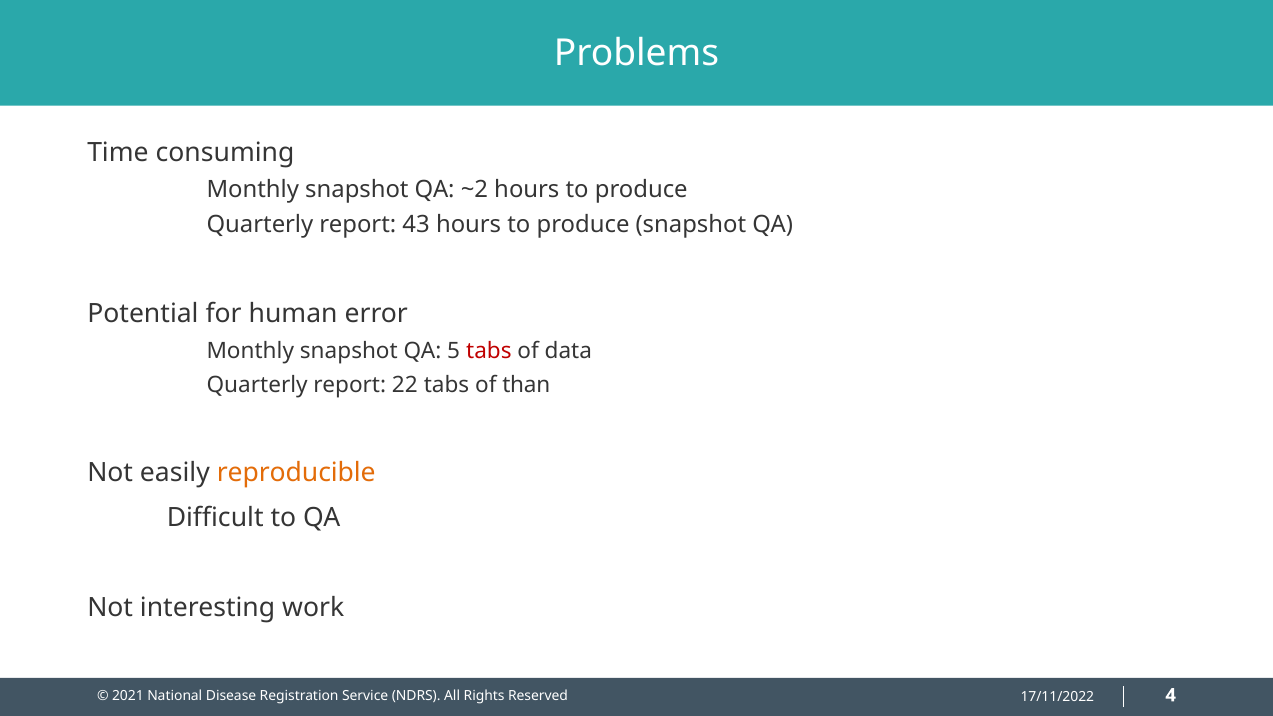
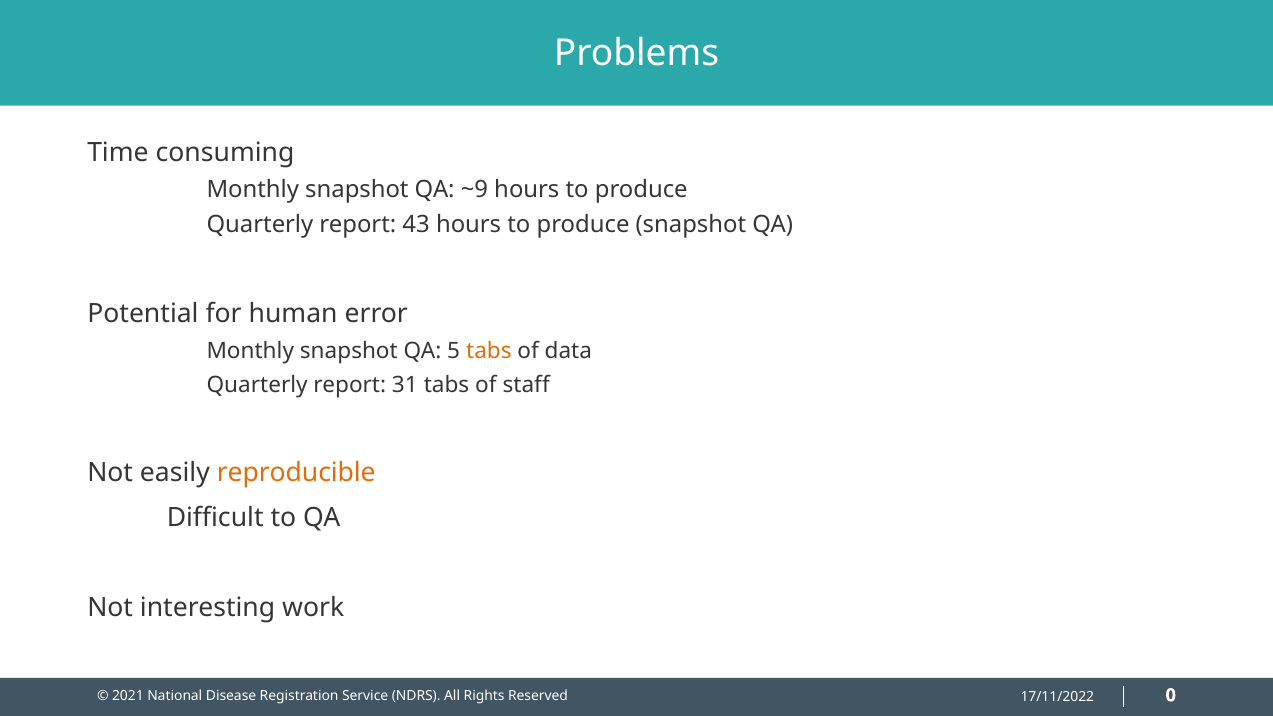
~2: ~2 -> ~9
tabs at (489, 351) colour: red -> orange
22: 22 -> 31
than: than -> staff
4: 4 -> 0
